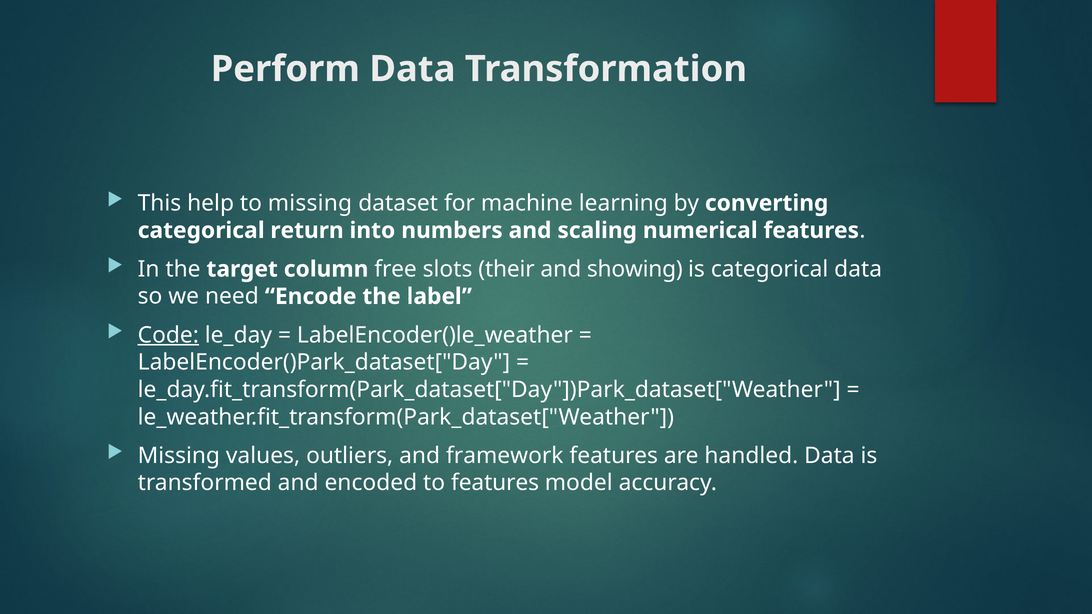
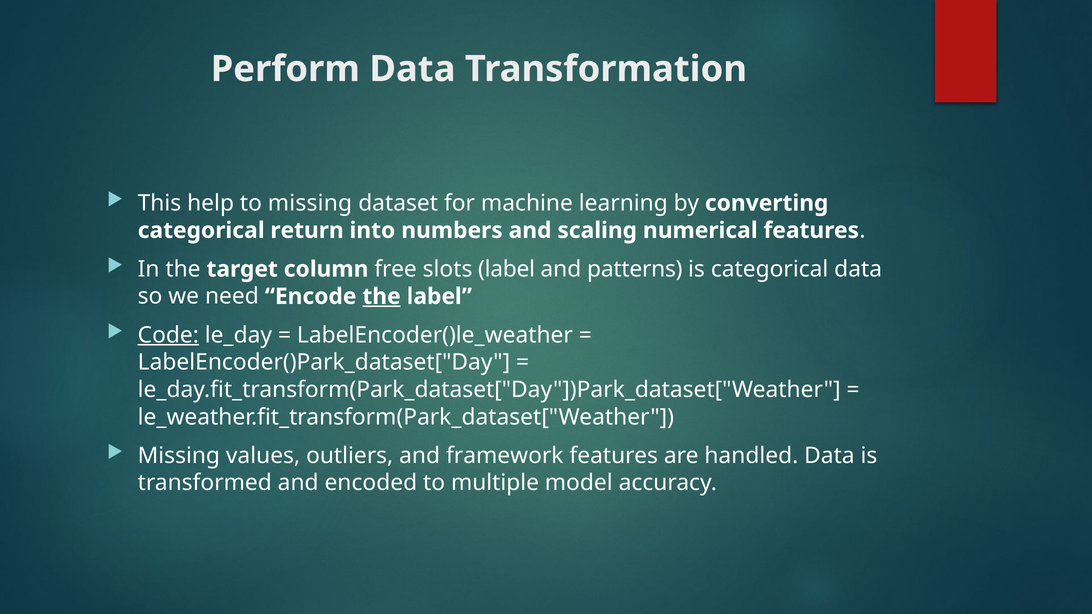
slots their: their -> label
showing: showing -> patterns
the at (382, 297) underline: none -> present
to features: features -> multiple
